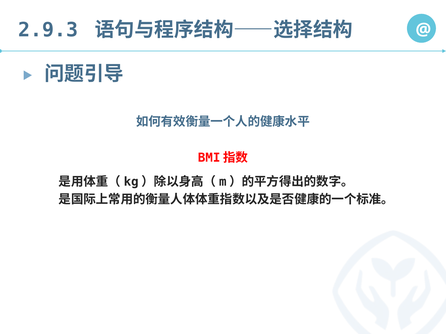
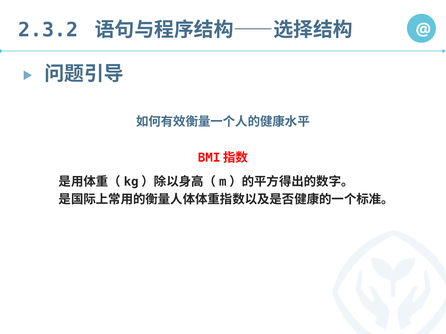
2.9.3: 2.9.3 -> 2.3.2
